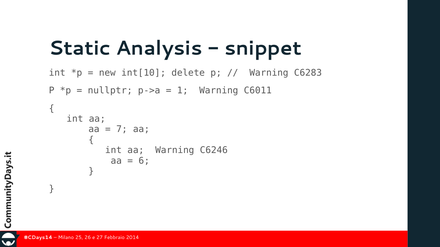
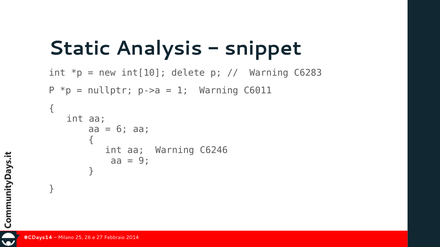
7: 7 -> 6
6: 6 -> 9
